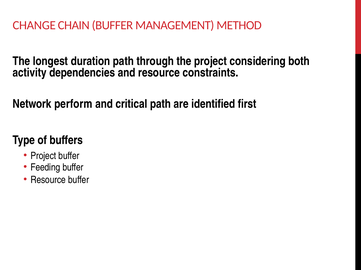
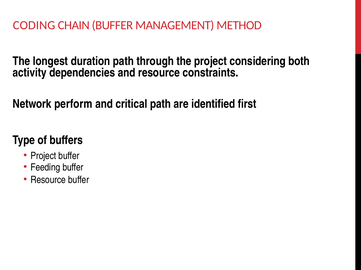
CHANGE: CHANGE -> CODING
